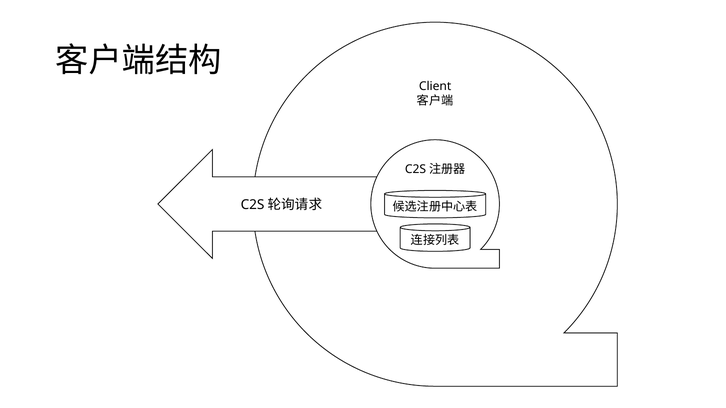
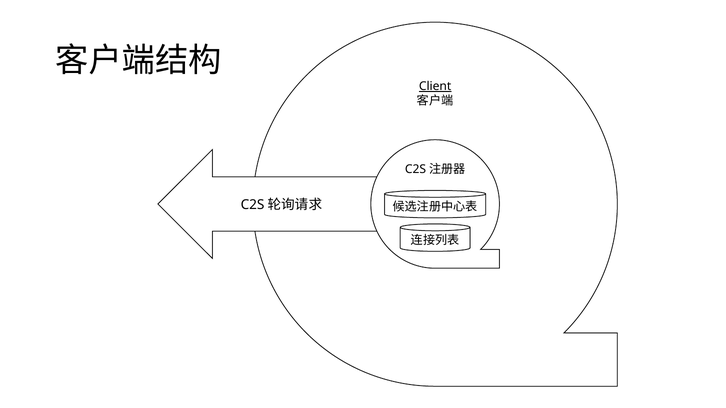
Client underline: none -> present
